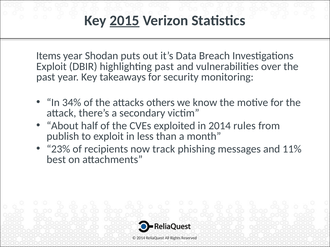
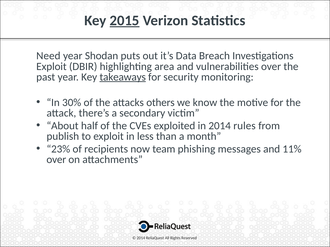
Items: Items -> Need
highlighting past: past -> area
takeaways underline: none -> present
34%: 34% -> 30%
track: track -> team
best at (56, 160): best -> over
